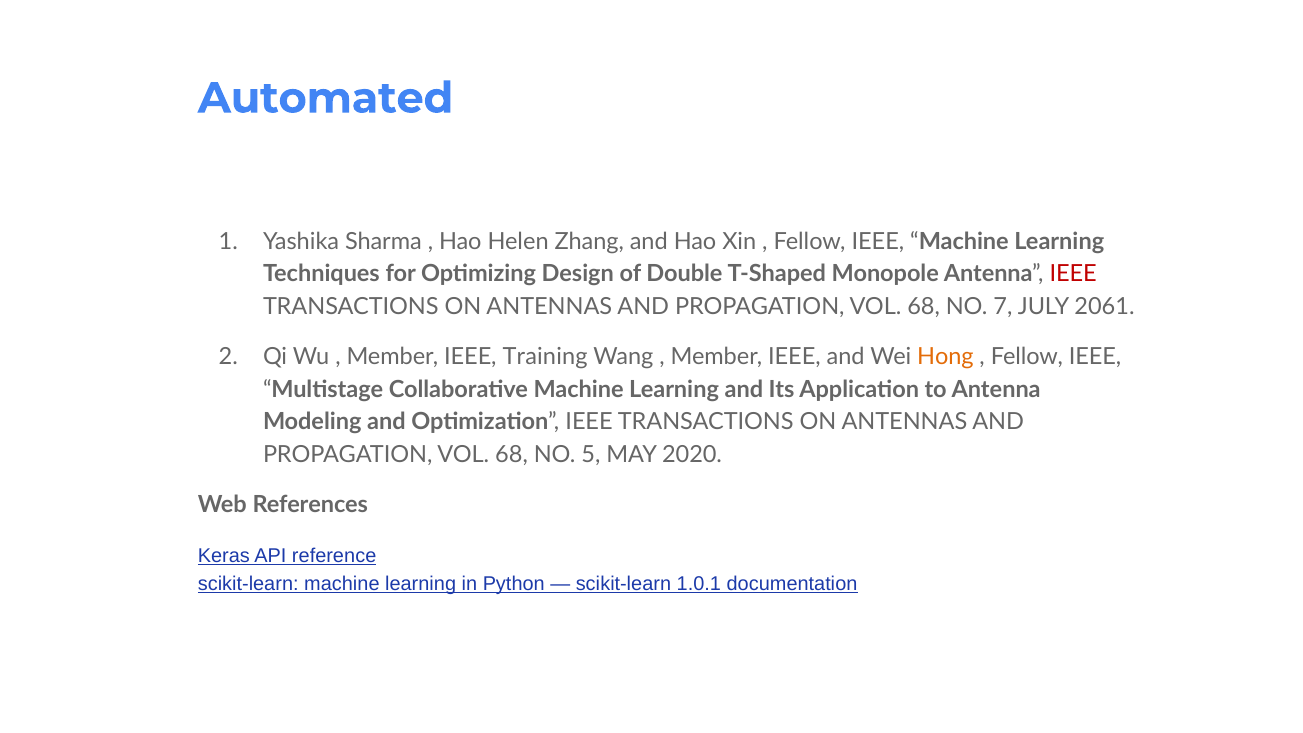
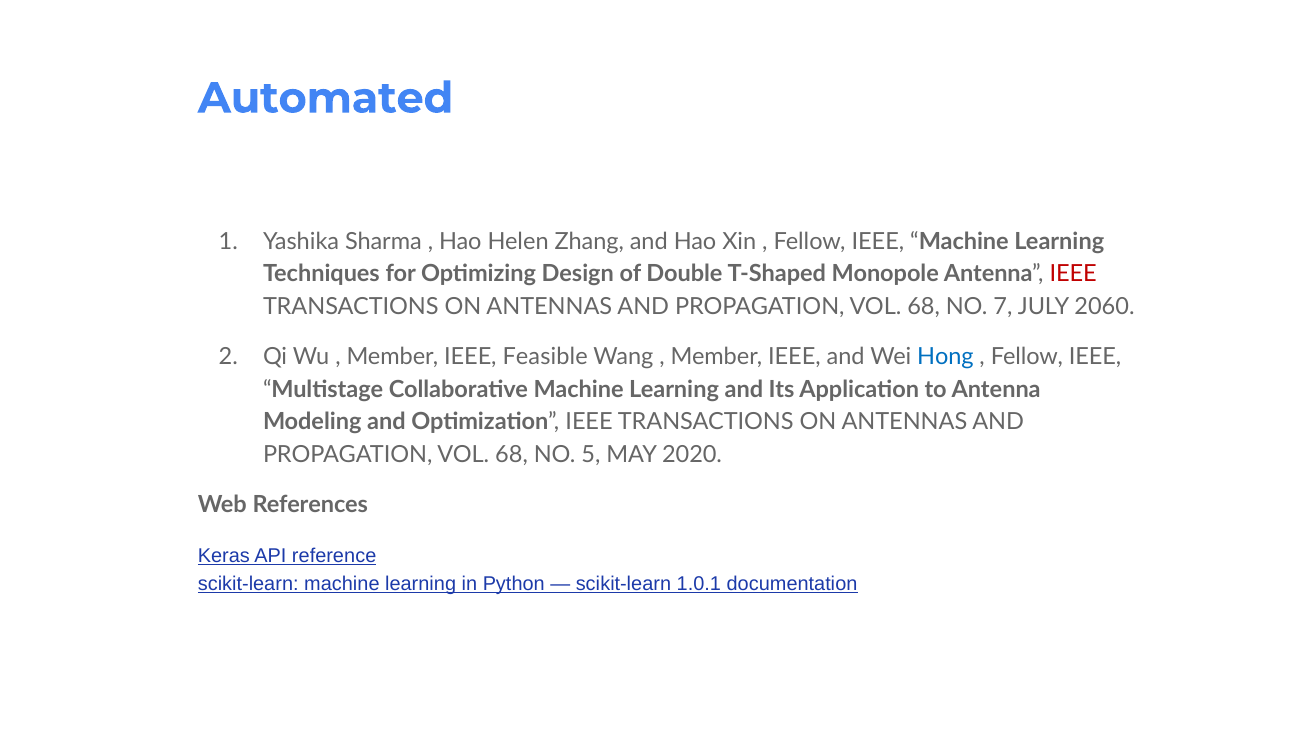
2061: 2061 -> 2060
Training: Training -> Feasible
Hong colour: orange -> blue
